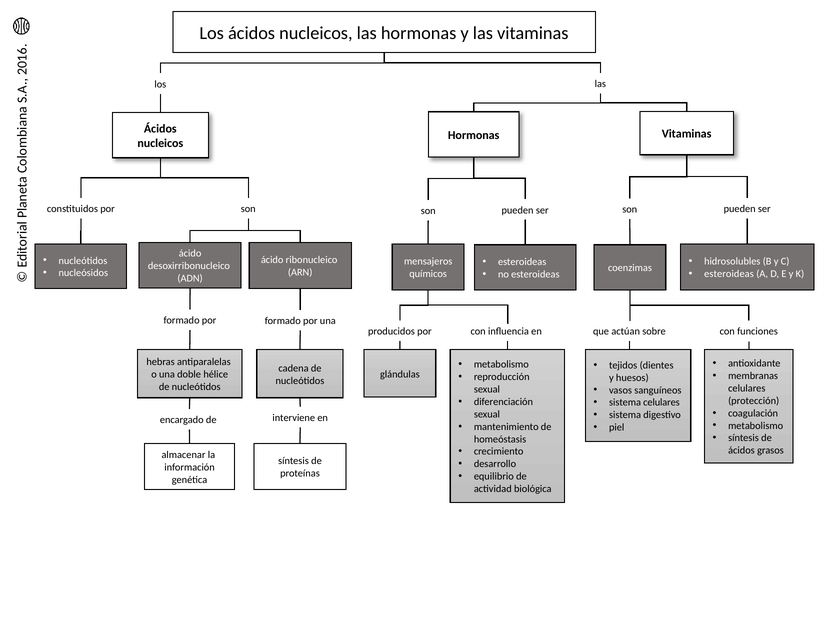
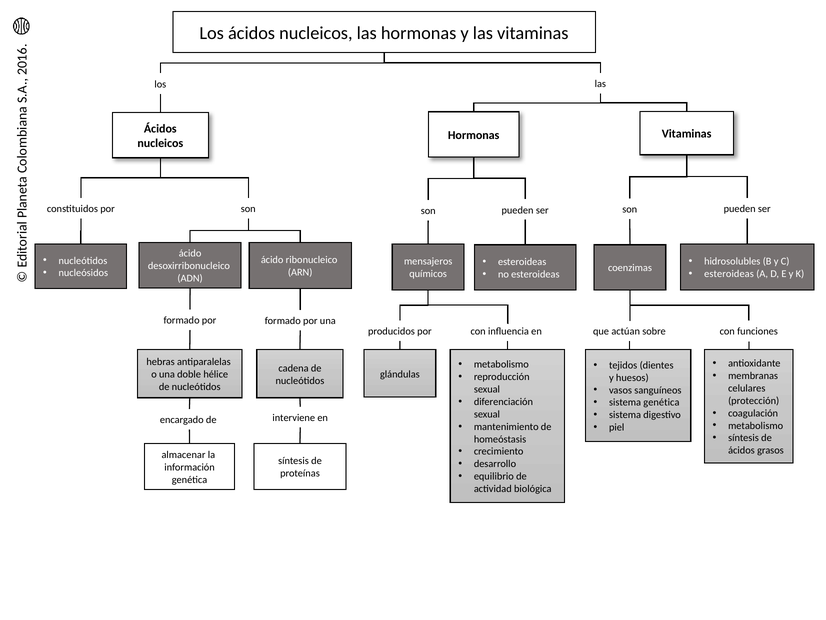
sistema celulares: celulares -> genética
